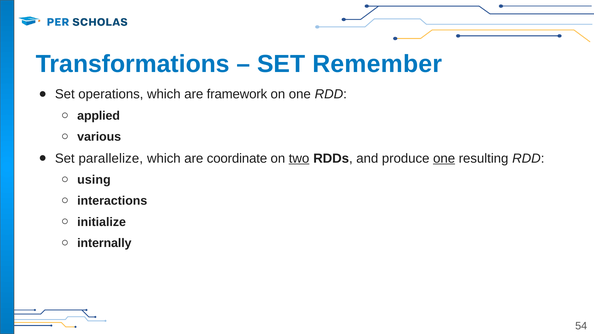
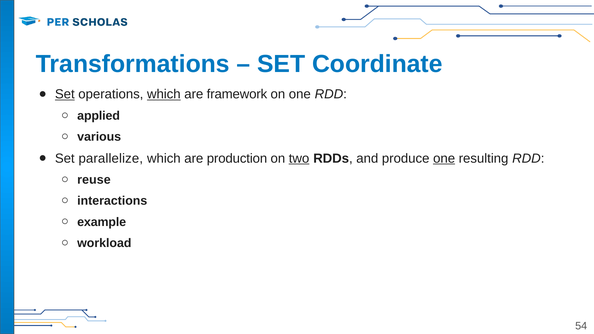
Remember: Remember -> Coordinate
Set at (65, 94) underline: none -> present
which at (164, 94) underline: none -> present
coordinate: coordinate -> production
using: using -> reuse
initialize: initialize -> example
internally: internally -> workload
